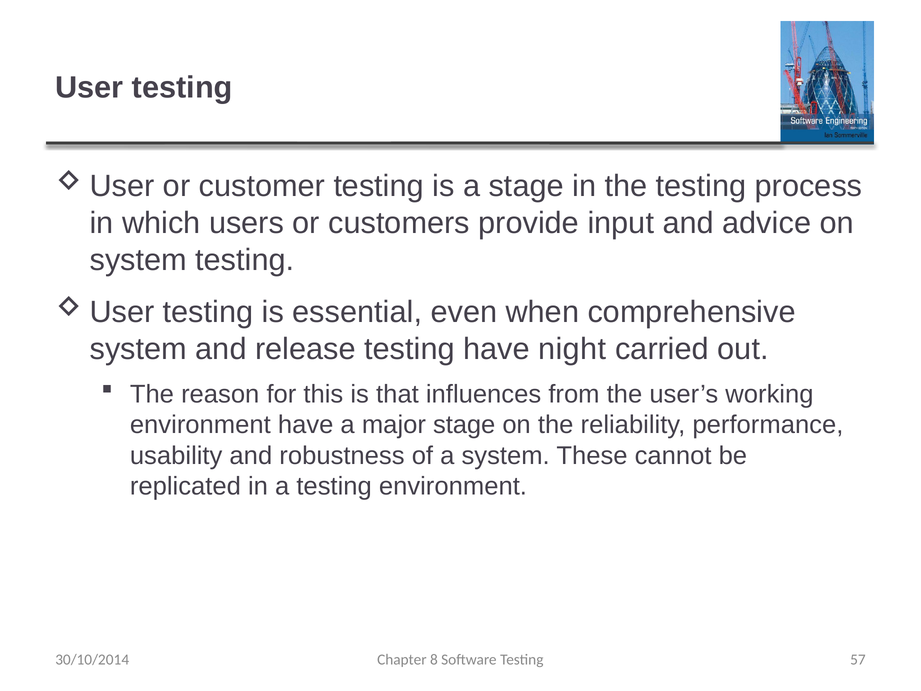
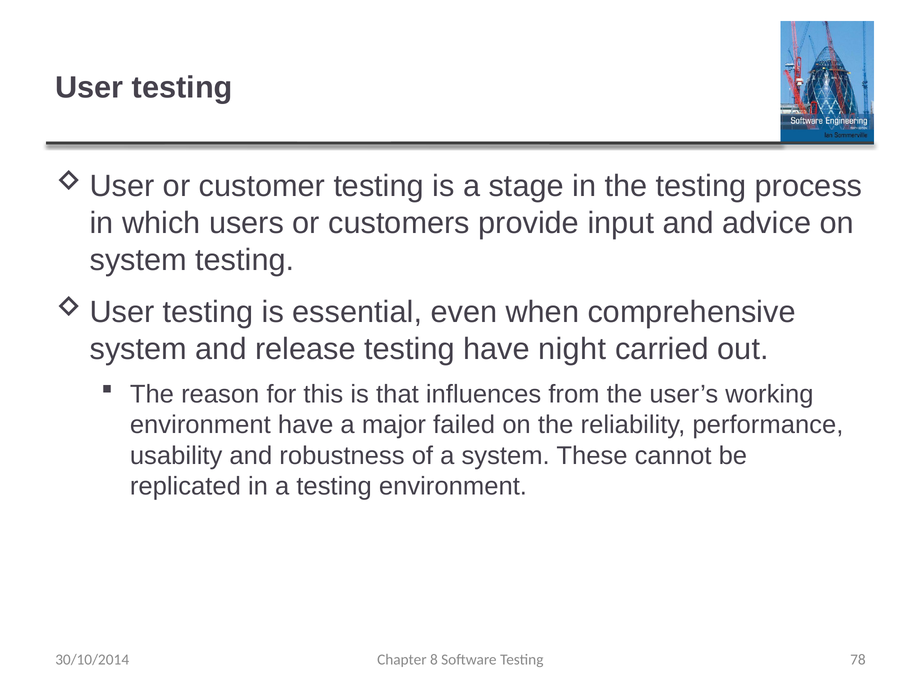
major stage: stage -> failed
57: 57 -> 78
